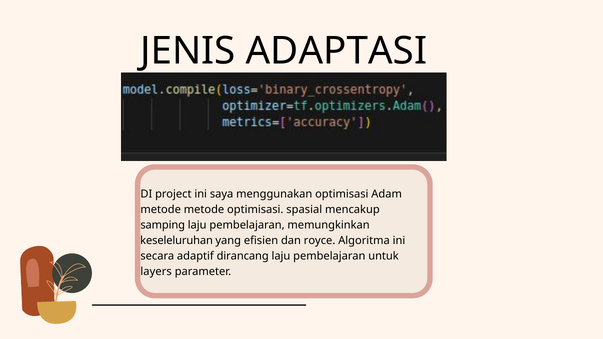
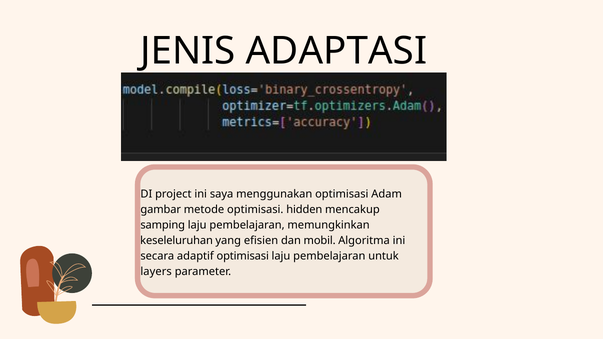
metode at (161, 210): metode -> gambar
spasial: spasial -> hidden
royce: royce -> mobil
adaptif dirancang: dirancang -> optimisasi
